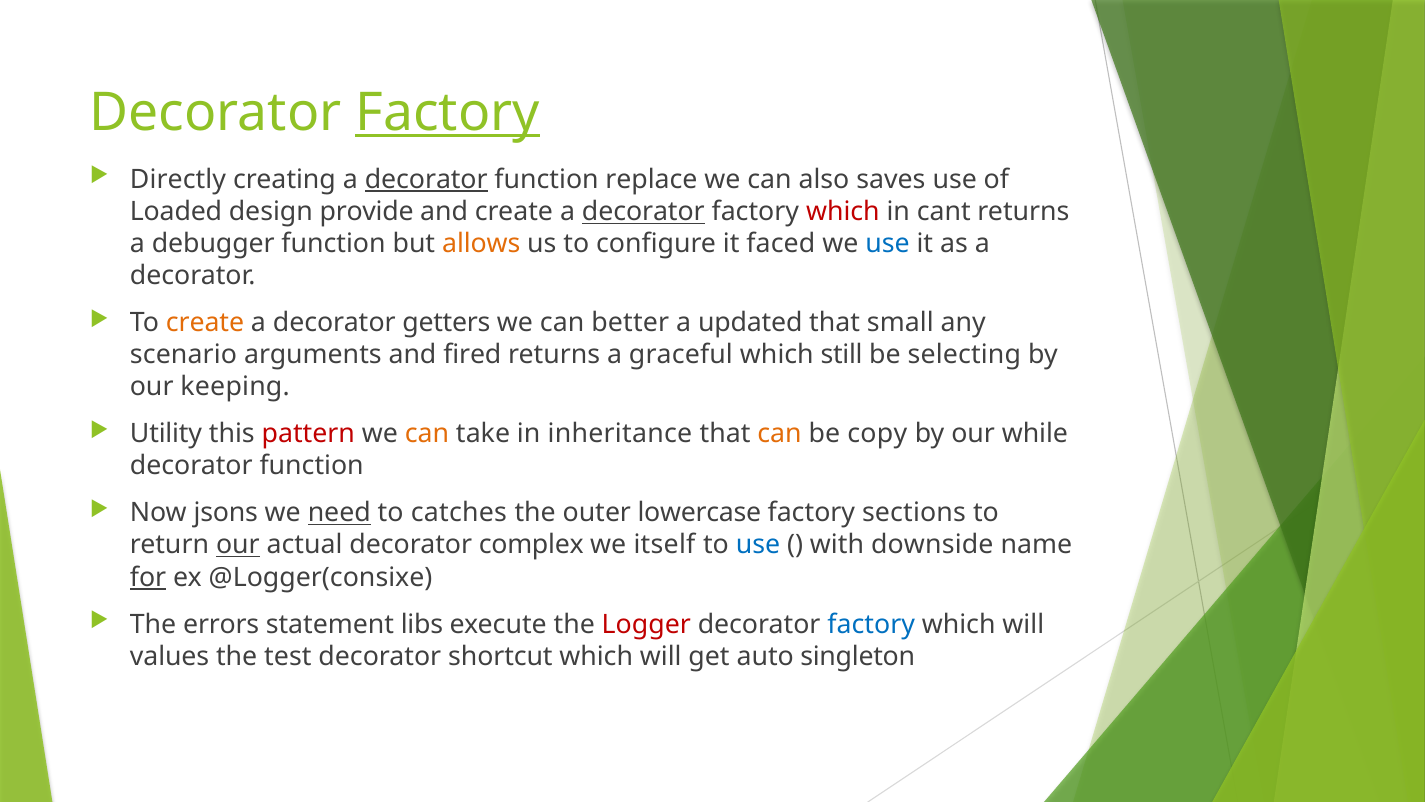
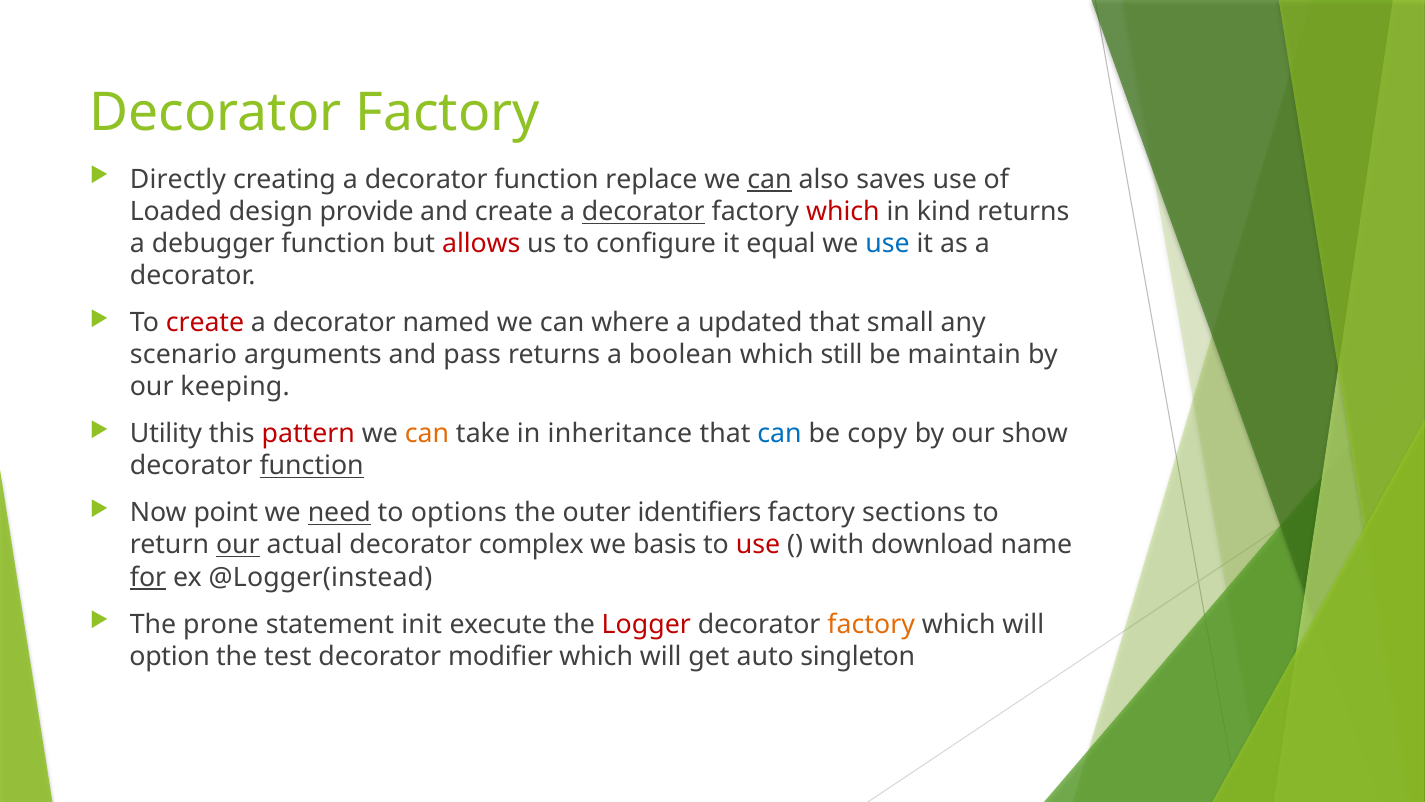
Factory at (448, 112) underline: present -> none
decorator at (426, 180) underline: present -> none
can at (770, 180) underline: none -> present
cant: cant -> kind
allows colour: orange -> red
faced: faced -> equal
create at (205, 323) colour: orange -> red
getters: getters -> named
better: better -> where
fired: fired -> pass
graceful: graceful -> boolean
selecting: selecting -> maintain
can at (780, 434) colour: orange -> blue
while: while -> show
function at (312, 466) underline: none -> present
jsons: jsons -> point
catches: catches -> options
lowercase: lowercase -> identifiers
itself: itself -> basis
use at (758, 545) colour: blue -> red
downside: downside -> download
@Logger(consixe: @Logger(consixe -> @Logger(instead
errors: errors -> prone
libs: libs -> init
factory at (871, 624) colour: blue -> orange
values: values -> option
shortcut: shortcut -> modifier
